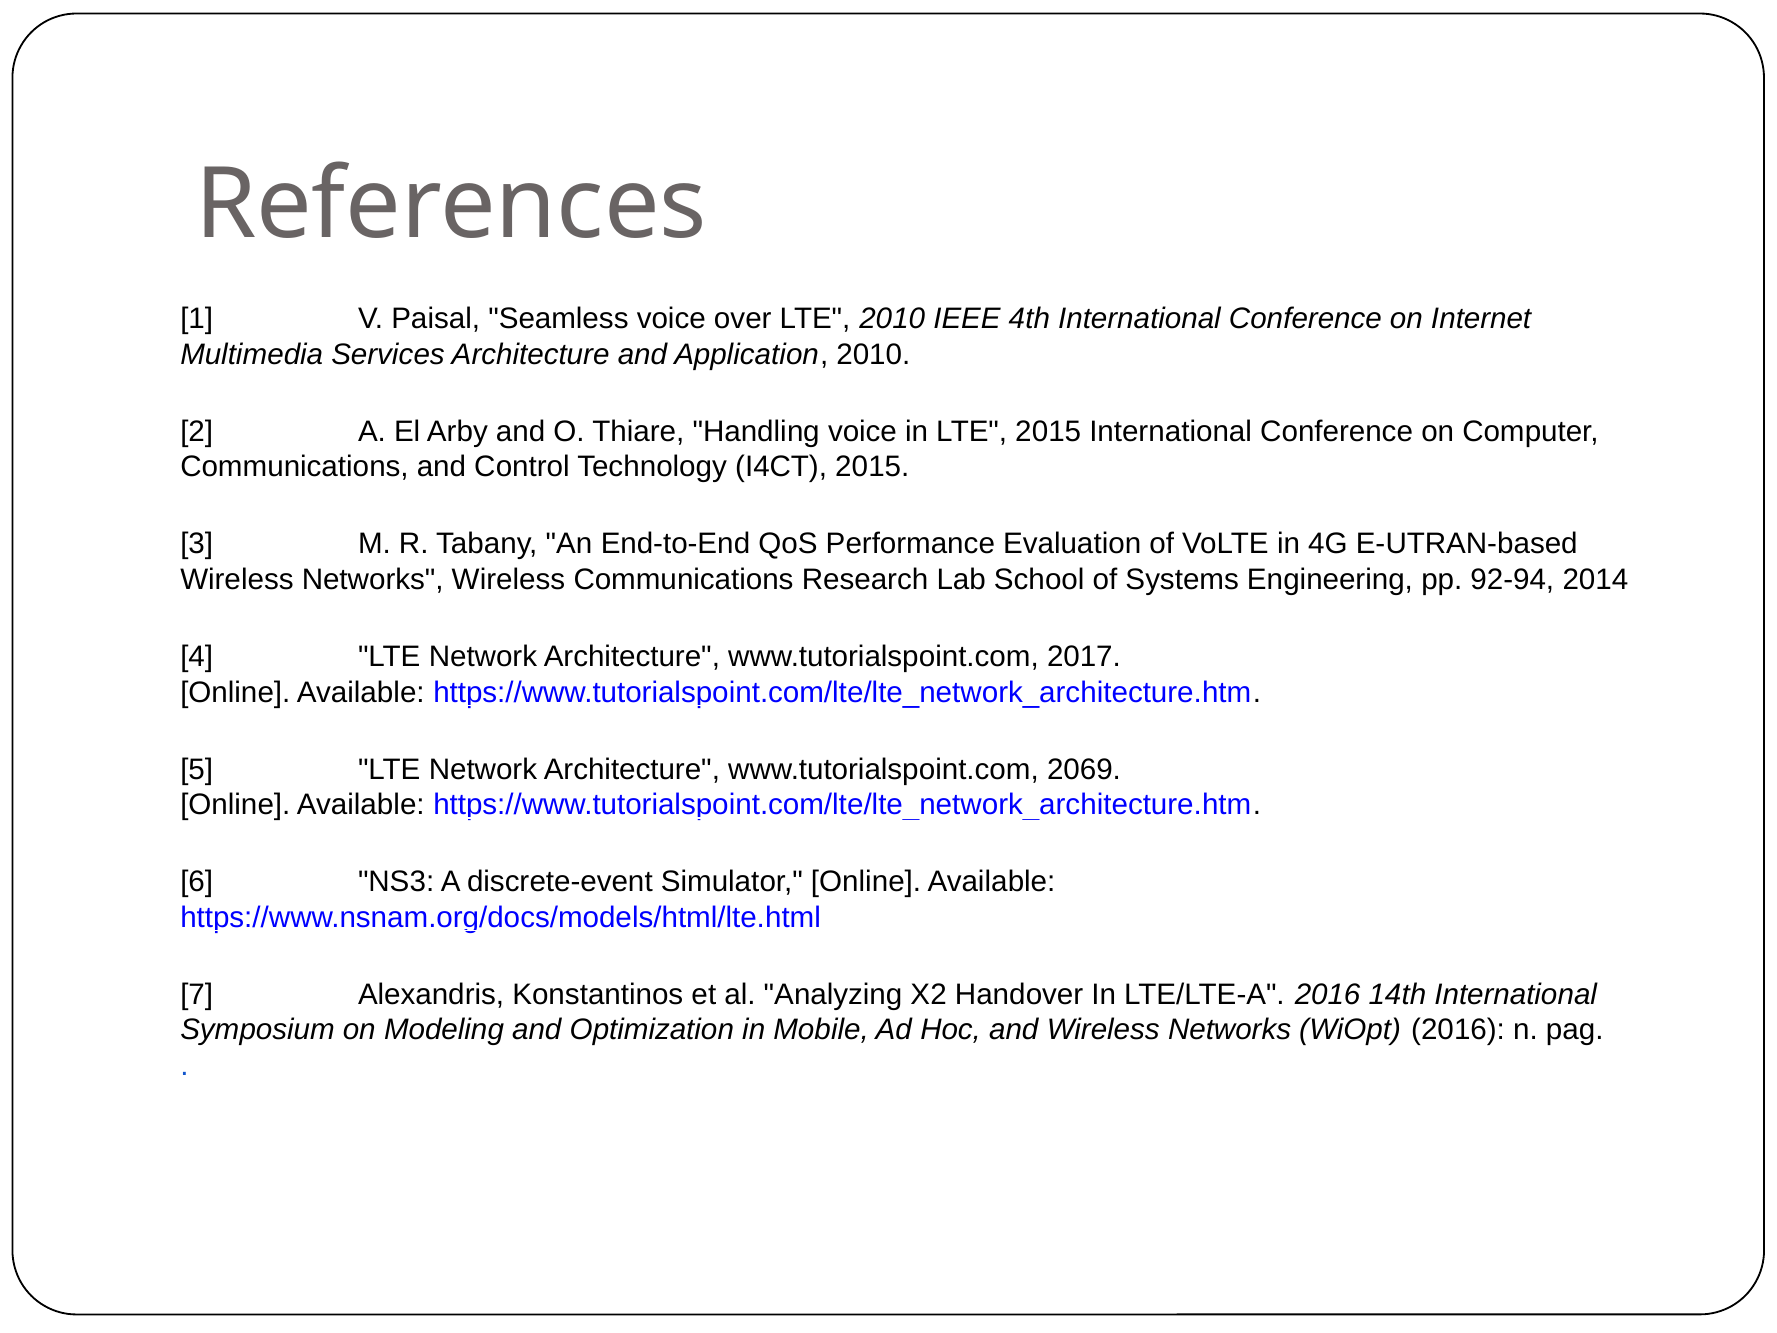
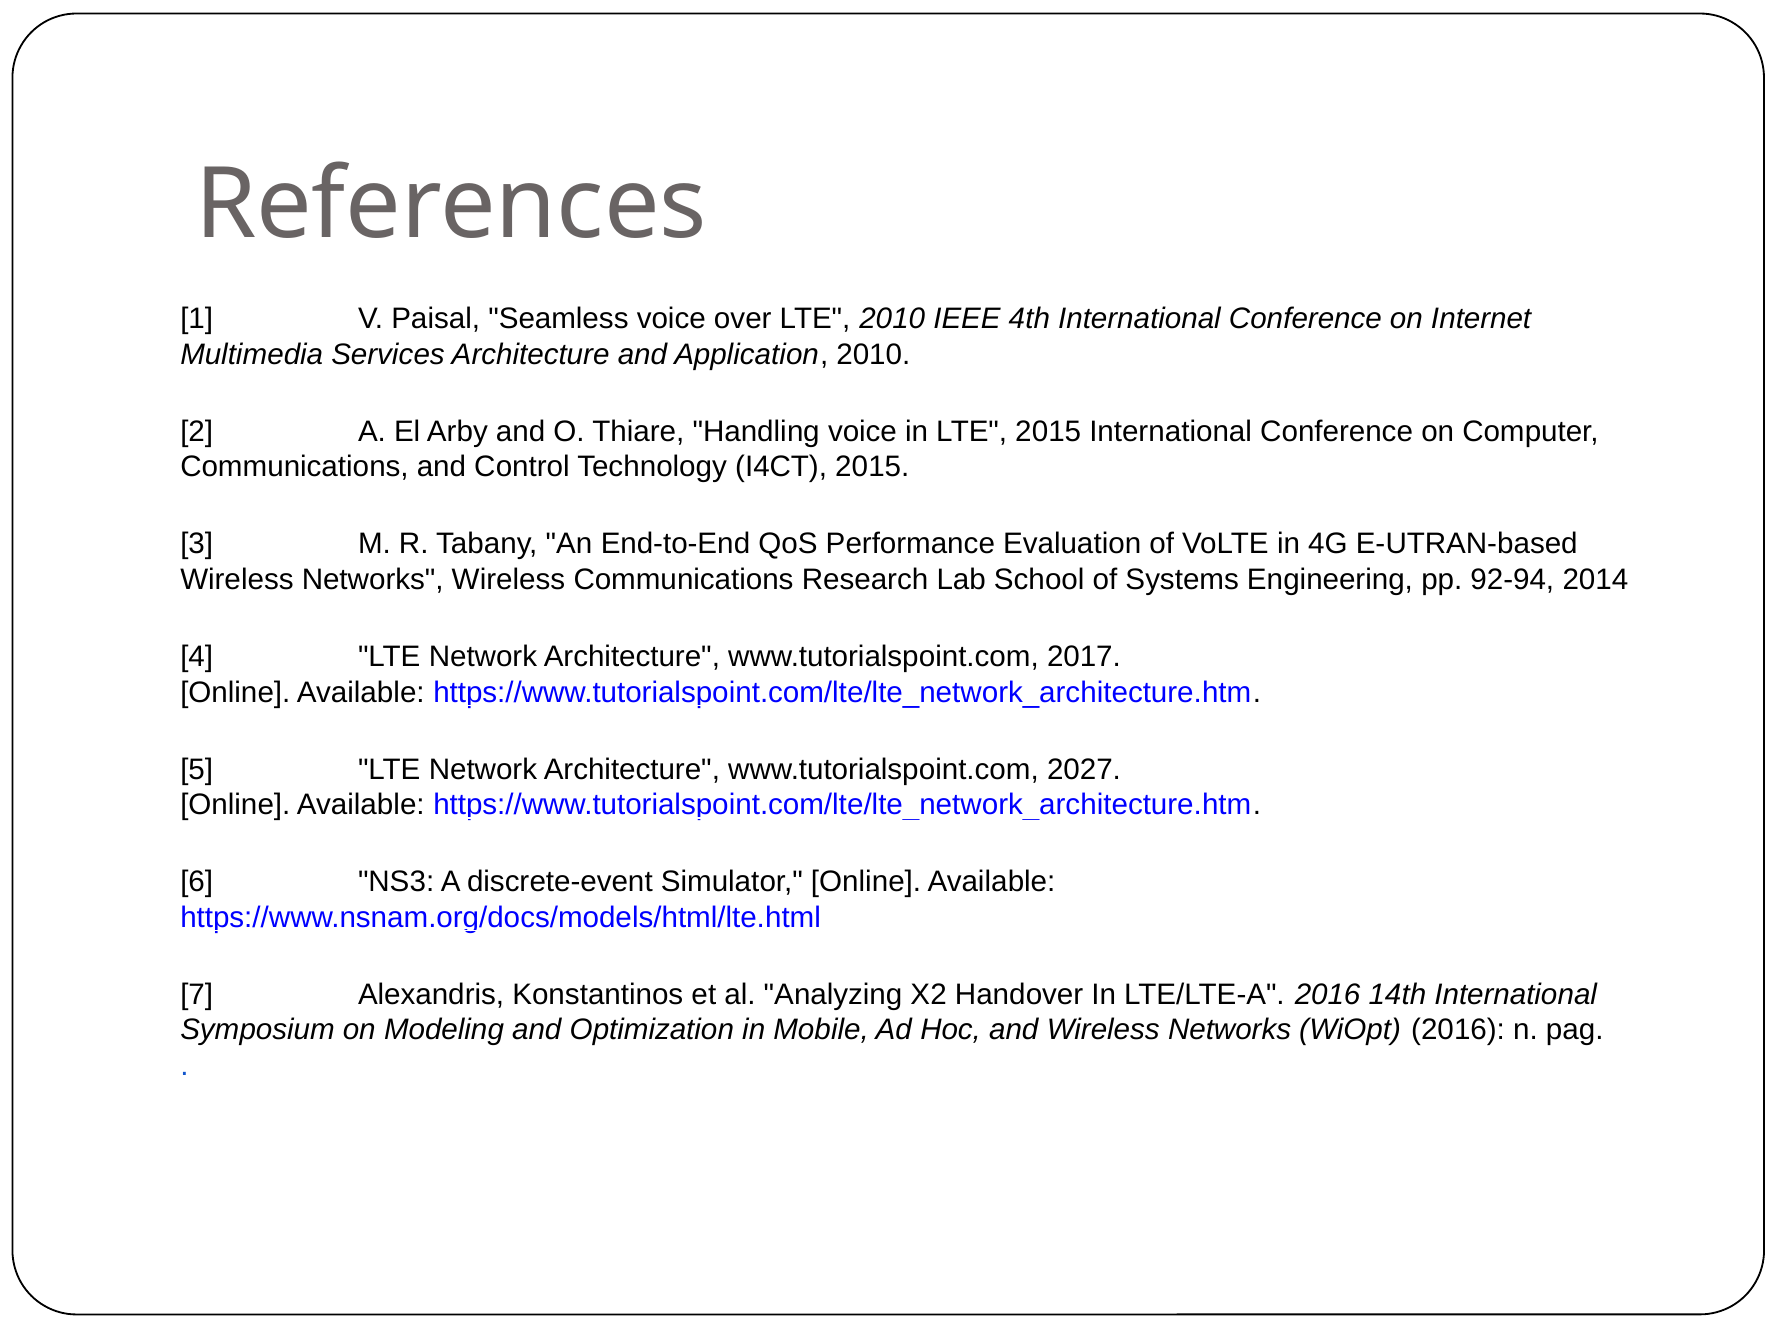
2069: 2069 -> 2027
